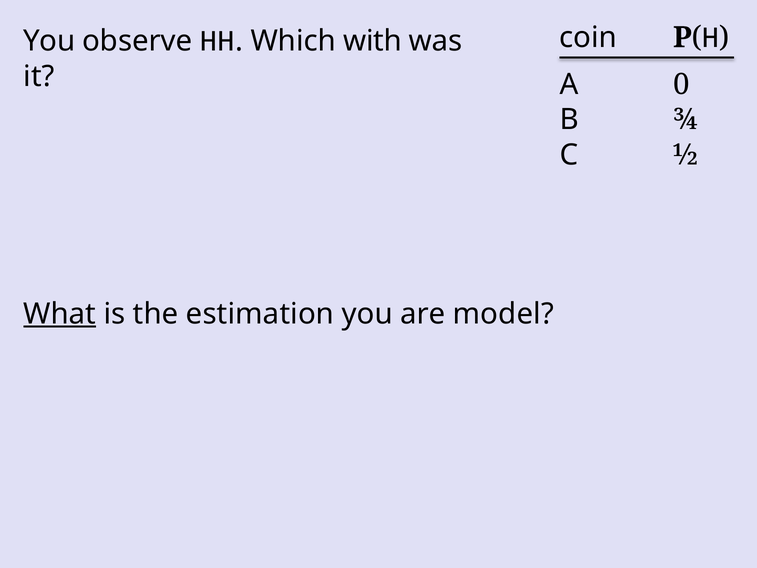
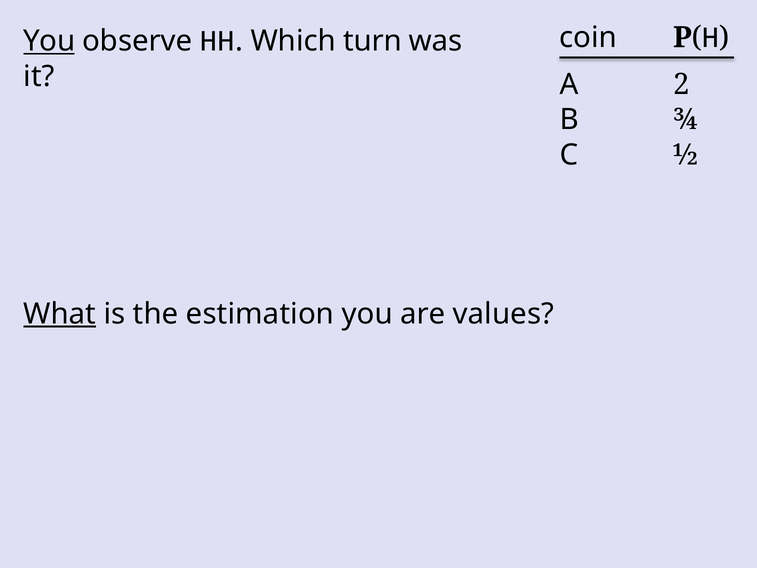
You at (49, 41) underline: none -> present
with: with -> turn
0: 0 -> 2
model: model -> values
